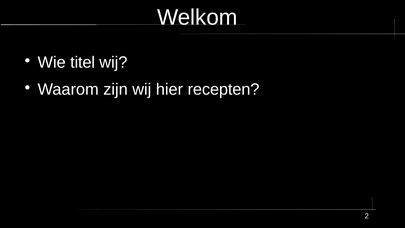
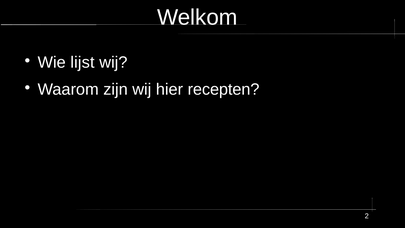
titel: titel -> lijst
